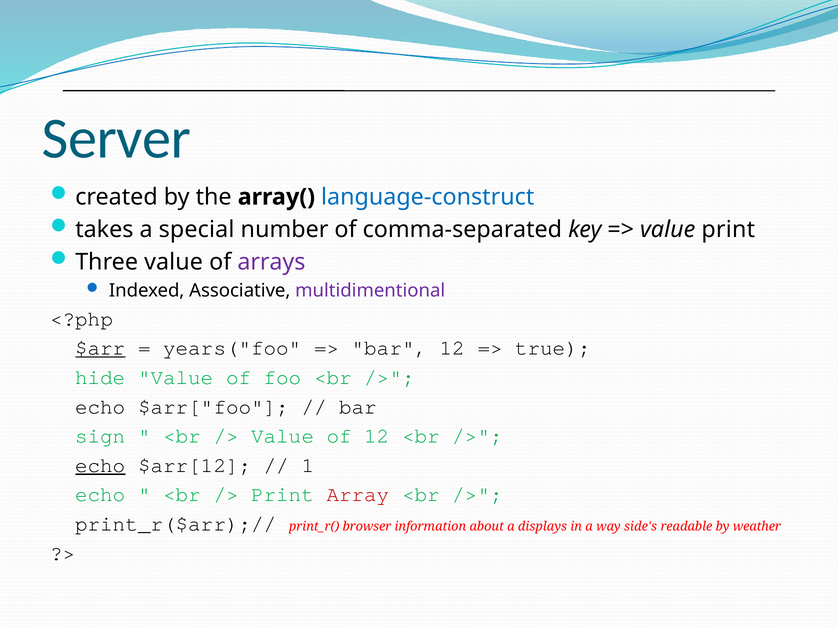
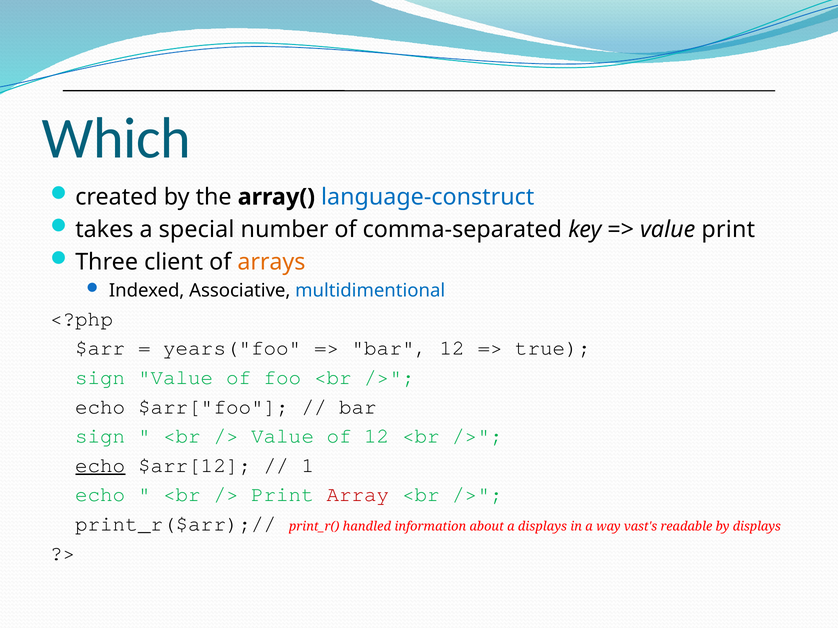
Server: Server -> Which
Three value: value -> client
arrays colour: purple -> orange
multidimentional colour: purple -> blue
$arr underline: present -> none
hide at (100, 378): hide -> sign
browser: browser -> handled
side's: side's -> vast's
by weather: weather -> displays
